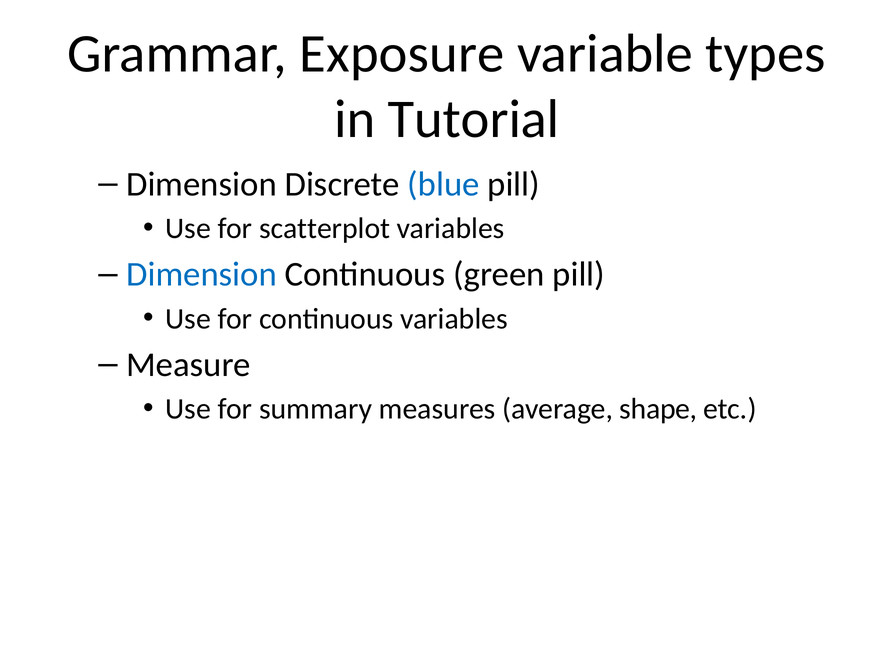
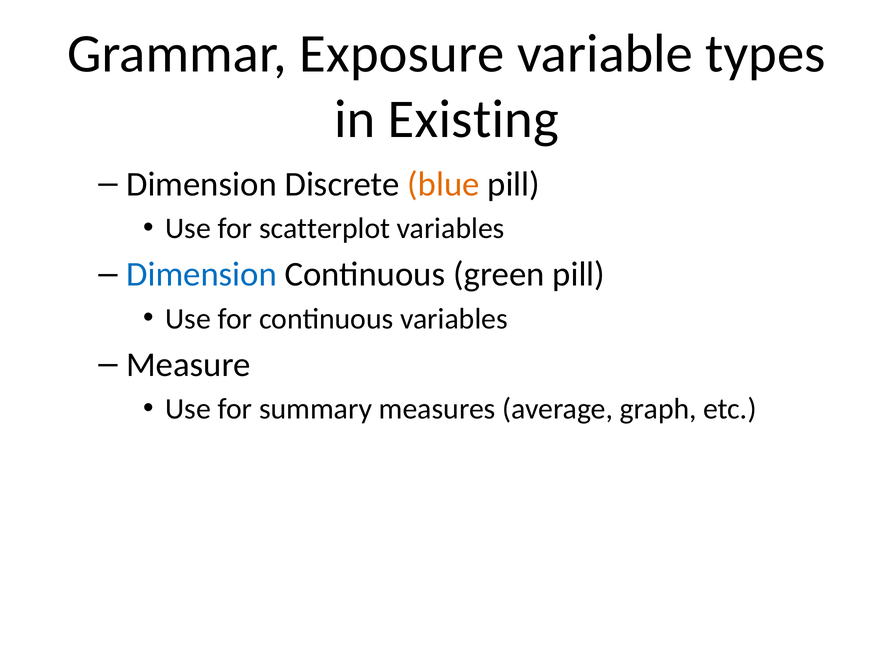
Tutorial: Tutorial -> Existing
blue colour: blue -> orange
shape: shape -> graph
